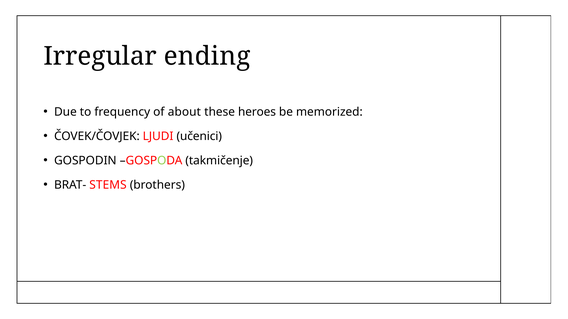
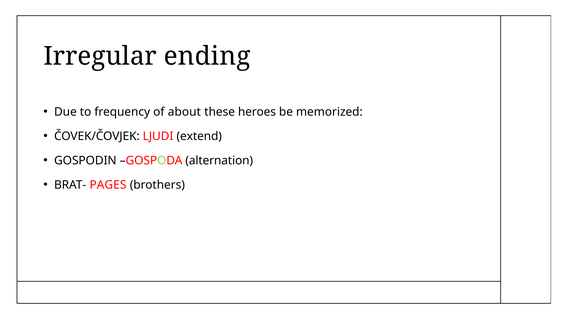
učenici: učenici -> extend
takmičenje: takmičenje -> alternation
STEMS: STEMS -> PAGES
